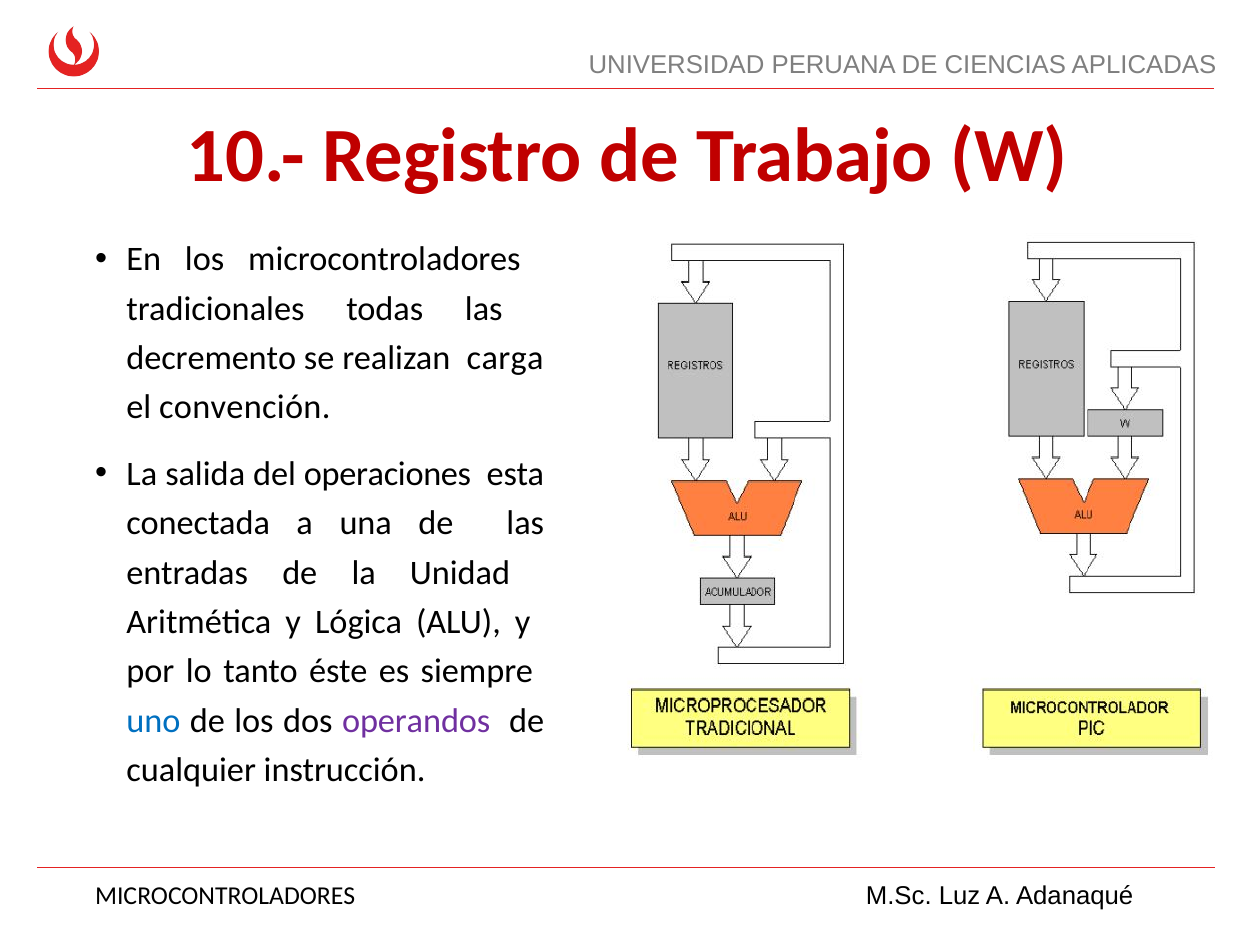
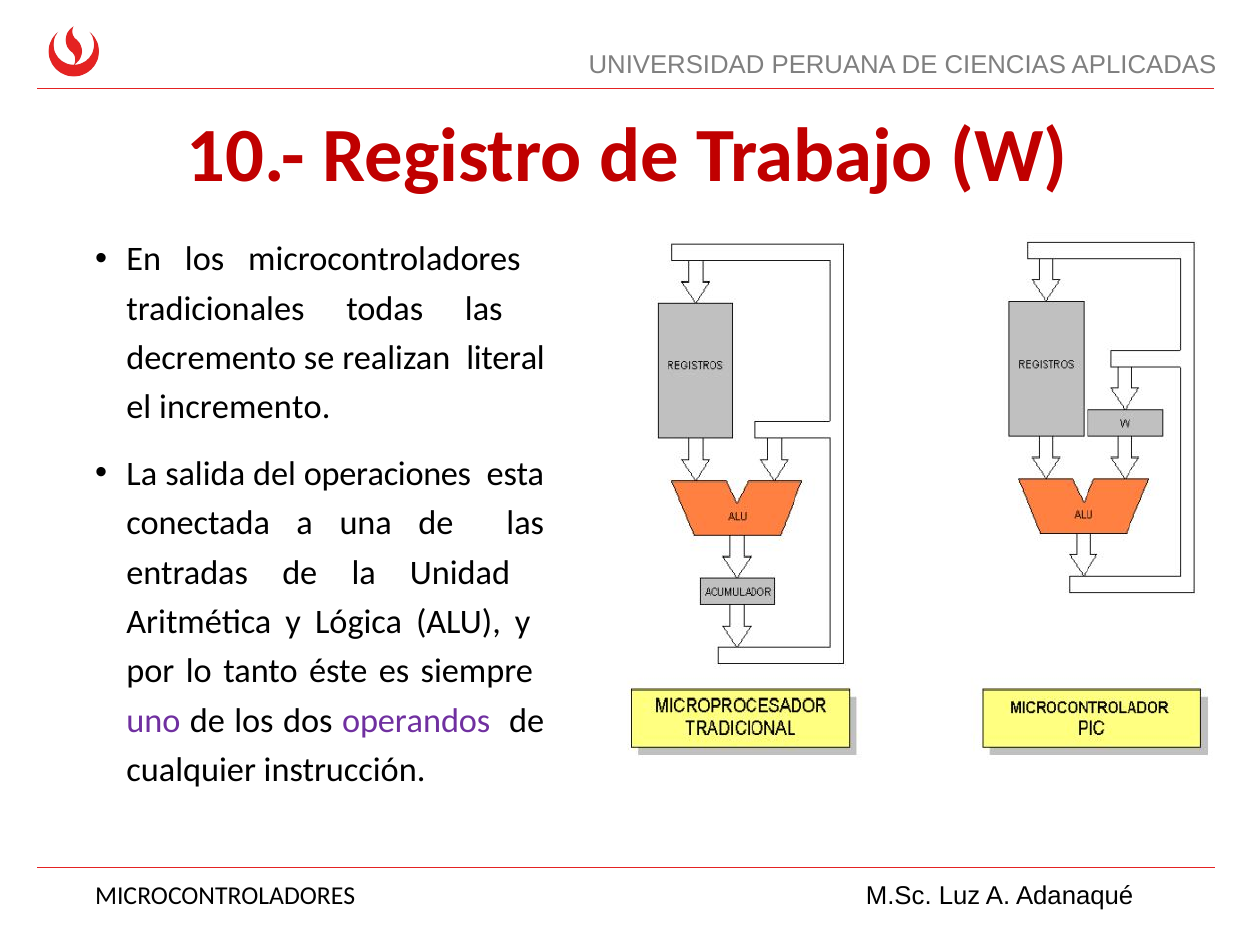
carga: carga -> literal
convención: convención -> incremento
uno colour: blue -> purple
